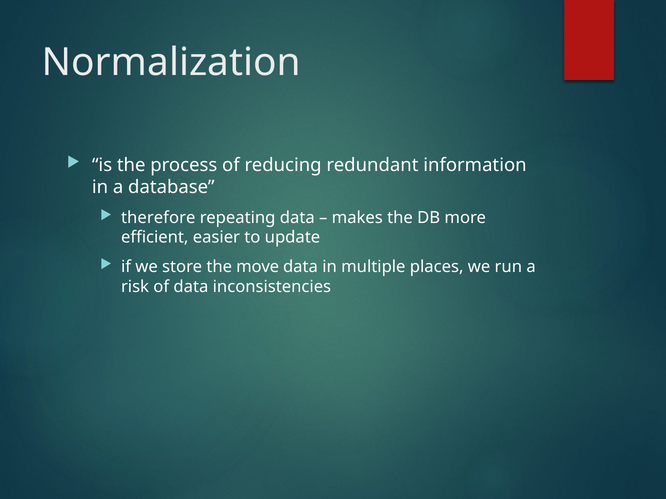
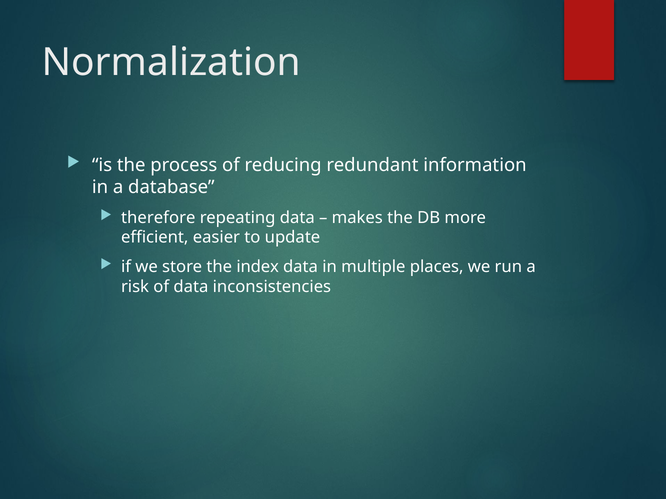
move: move -> index
